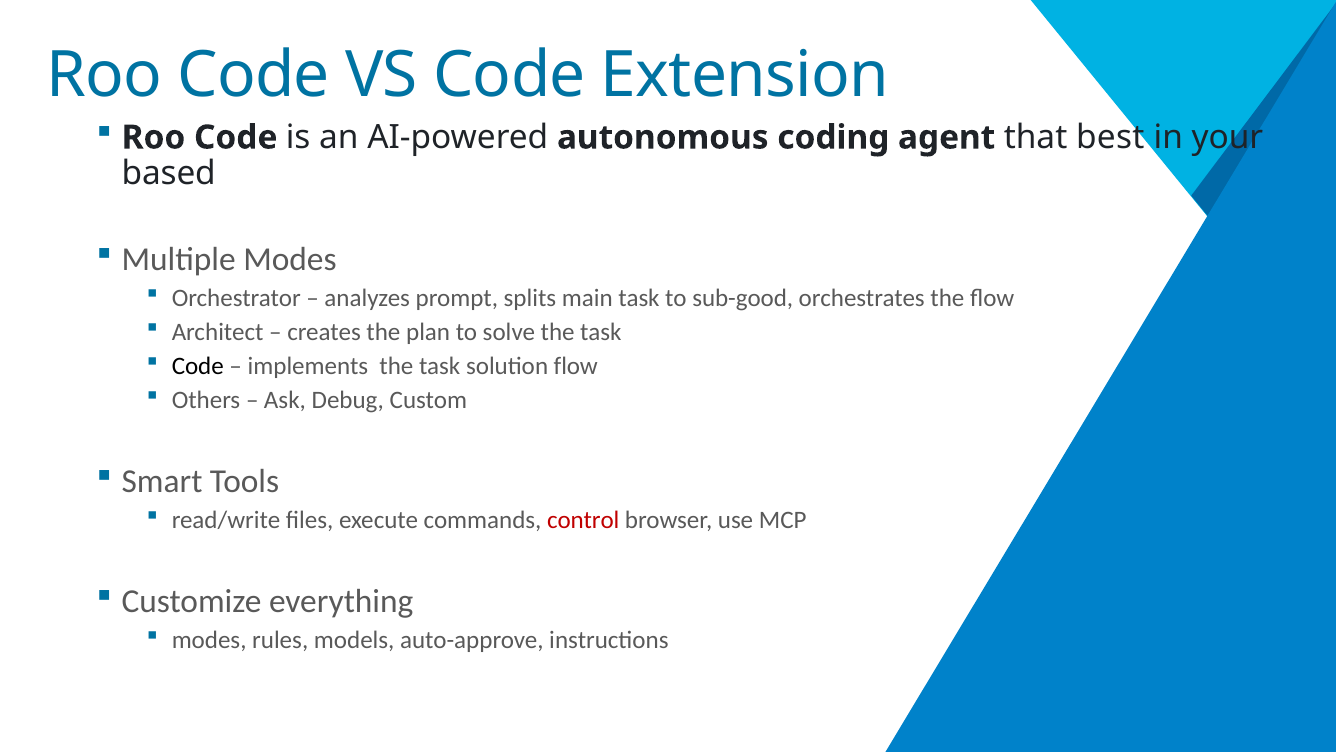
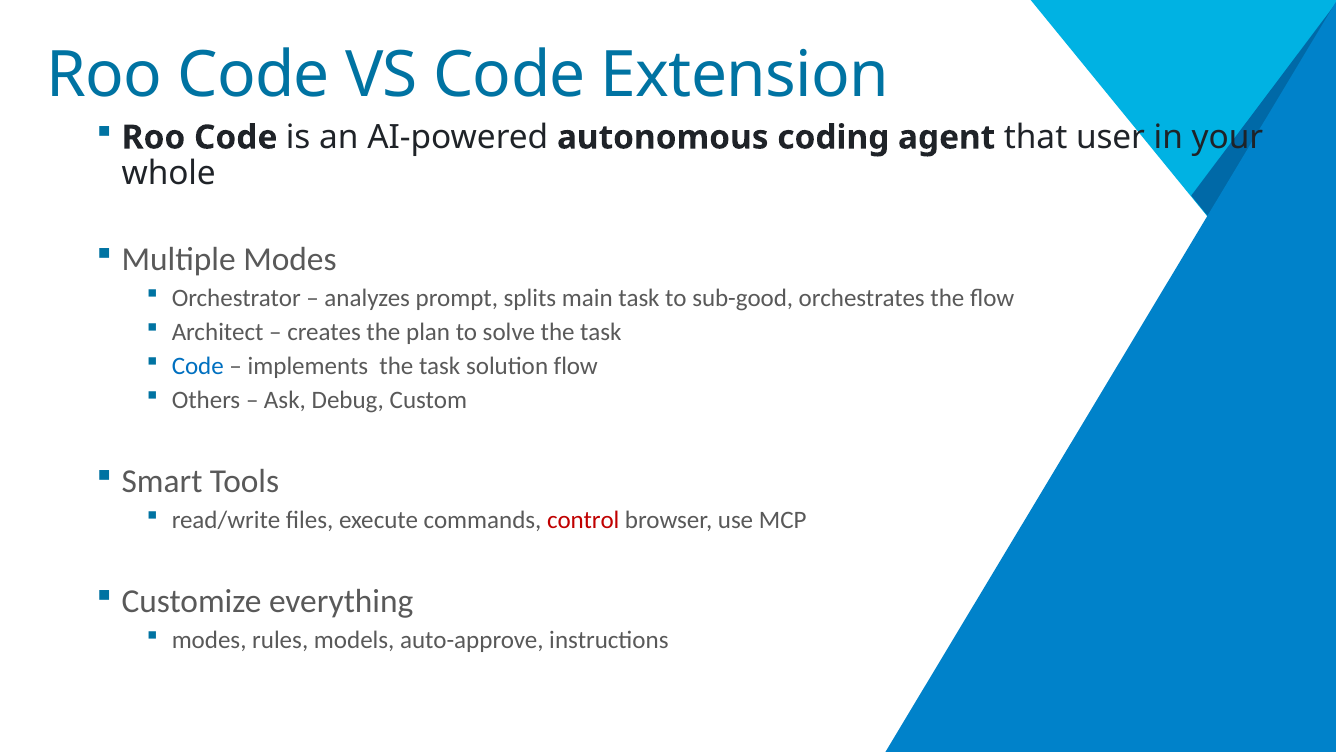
best: best -> user
based: based -> whole
Code at (198, 366) colour: black -> blue
